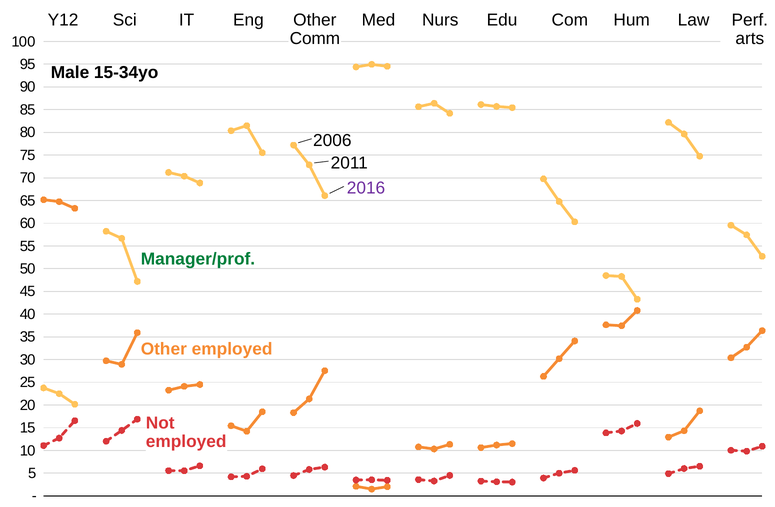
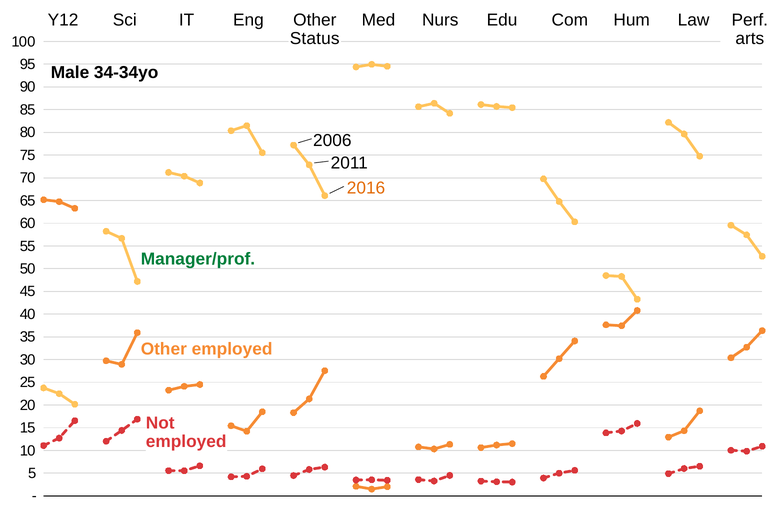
Comm: Comm -> Status
15-34yo: 15-34yo -> 34-34yo
2016 colour: purple -> orange
